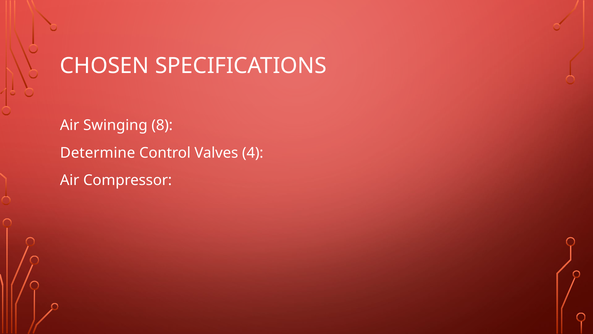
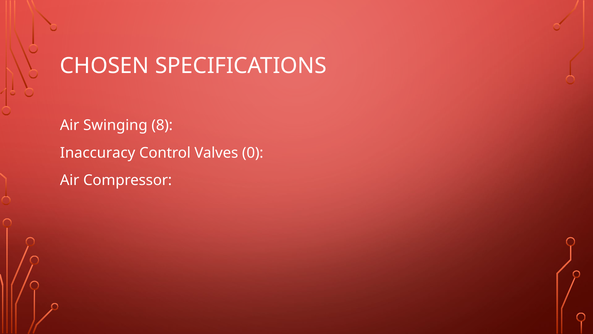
Determine: Determine -> Inaccuracy
4: 4 -> 0
